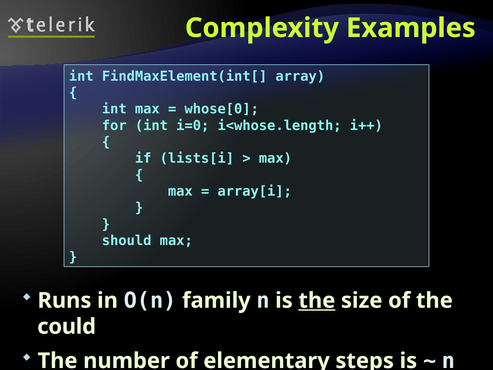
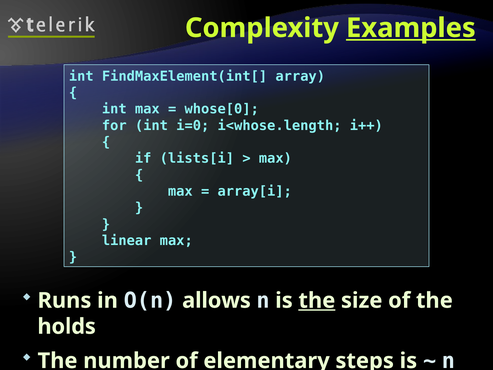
Examples underline: none -> present
should: should -> linear
family: family -> allows
could: could -> holds
